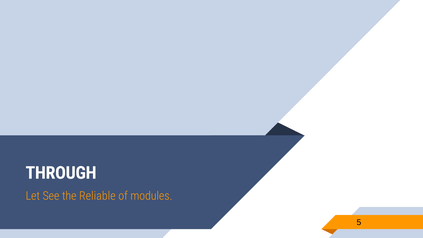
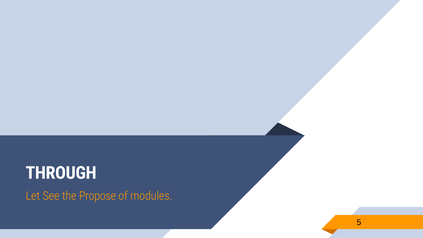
Reliable: Reliable -> Propose
